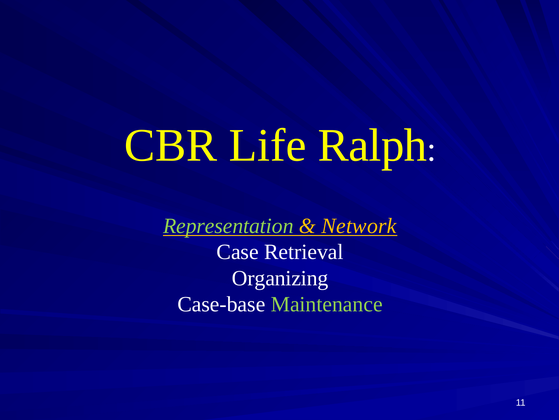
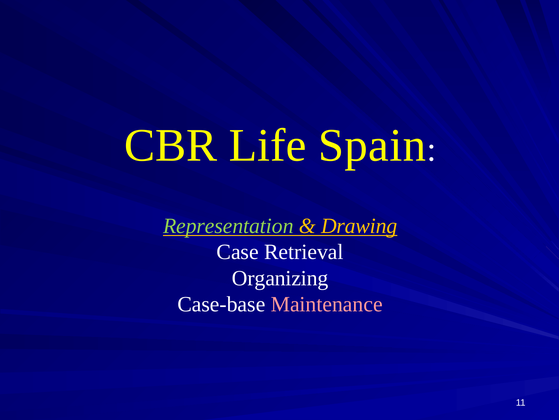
Ralph: Ralph -> Spain
Network: Network -> Drawing
Maintenance colour: light green -> pink
